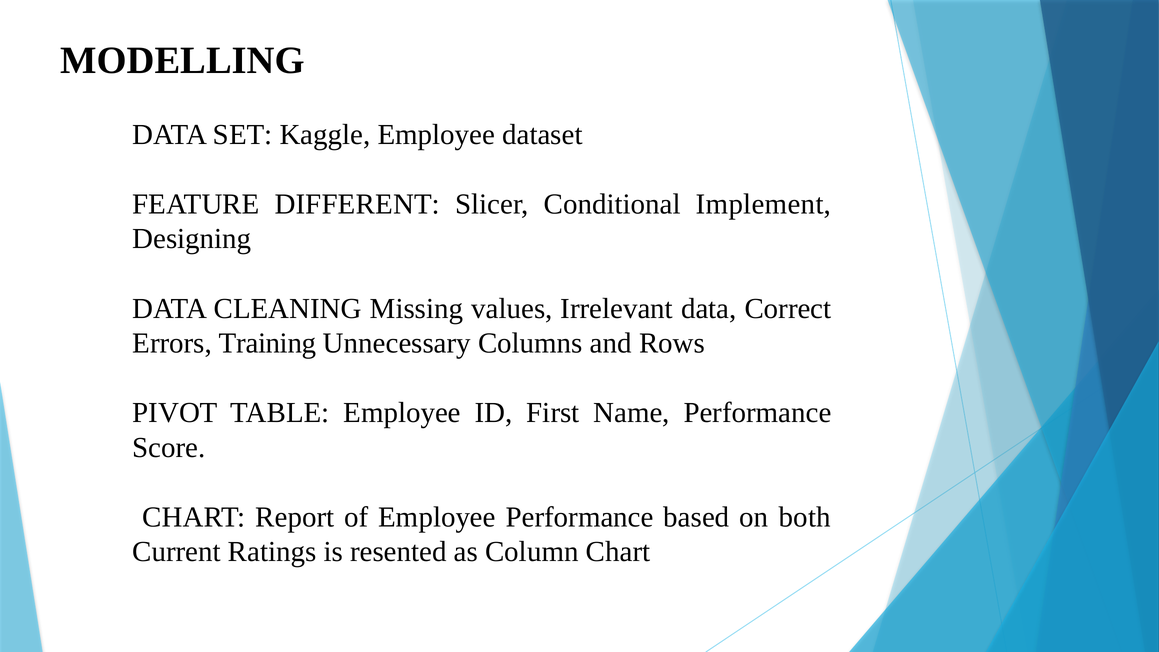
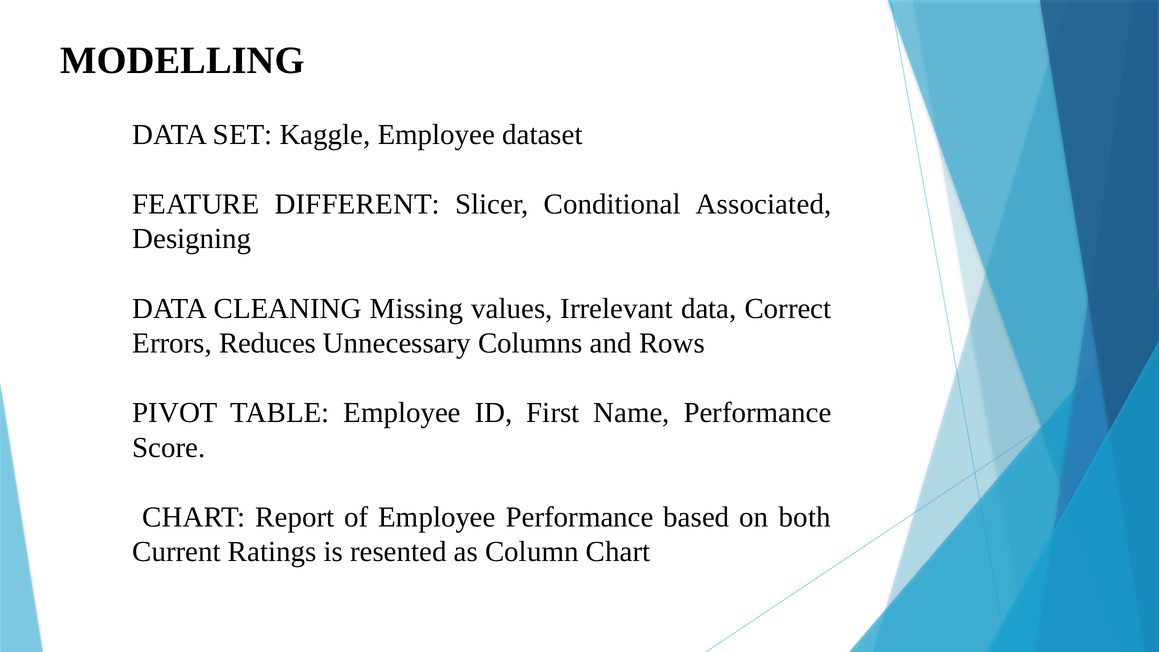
Implement: Implement -> Associated
Training: Training -> Reduces
